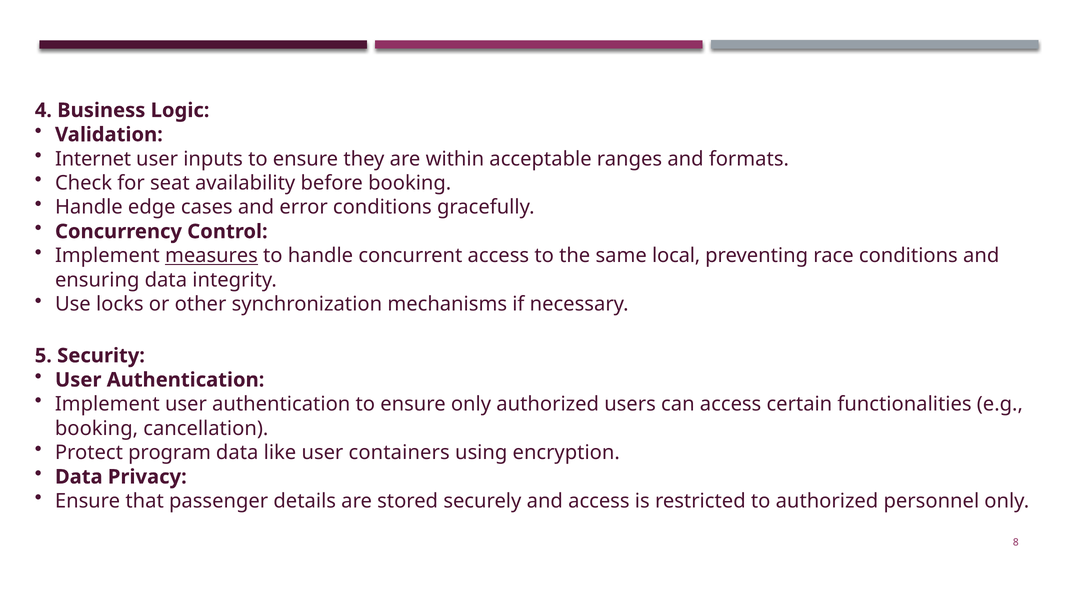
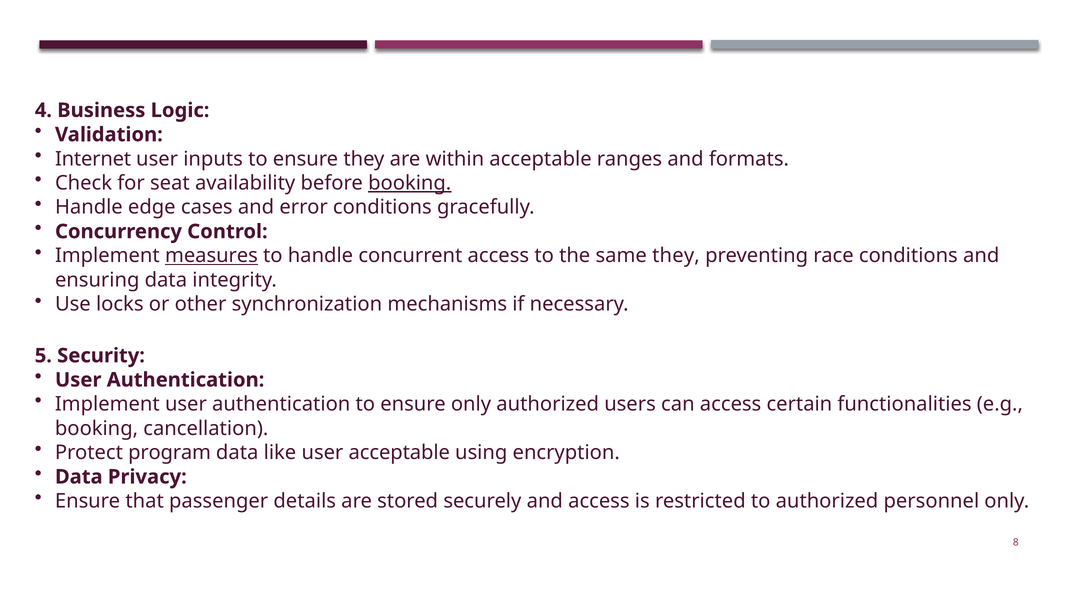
booking at (410, 183) underline: none -> present
same local: local -> they
user containers: containers -> acceptable
